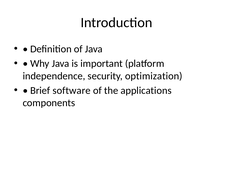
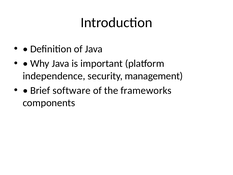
optimization: optimization -> management
applications: applications -> frameworks
